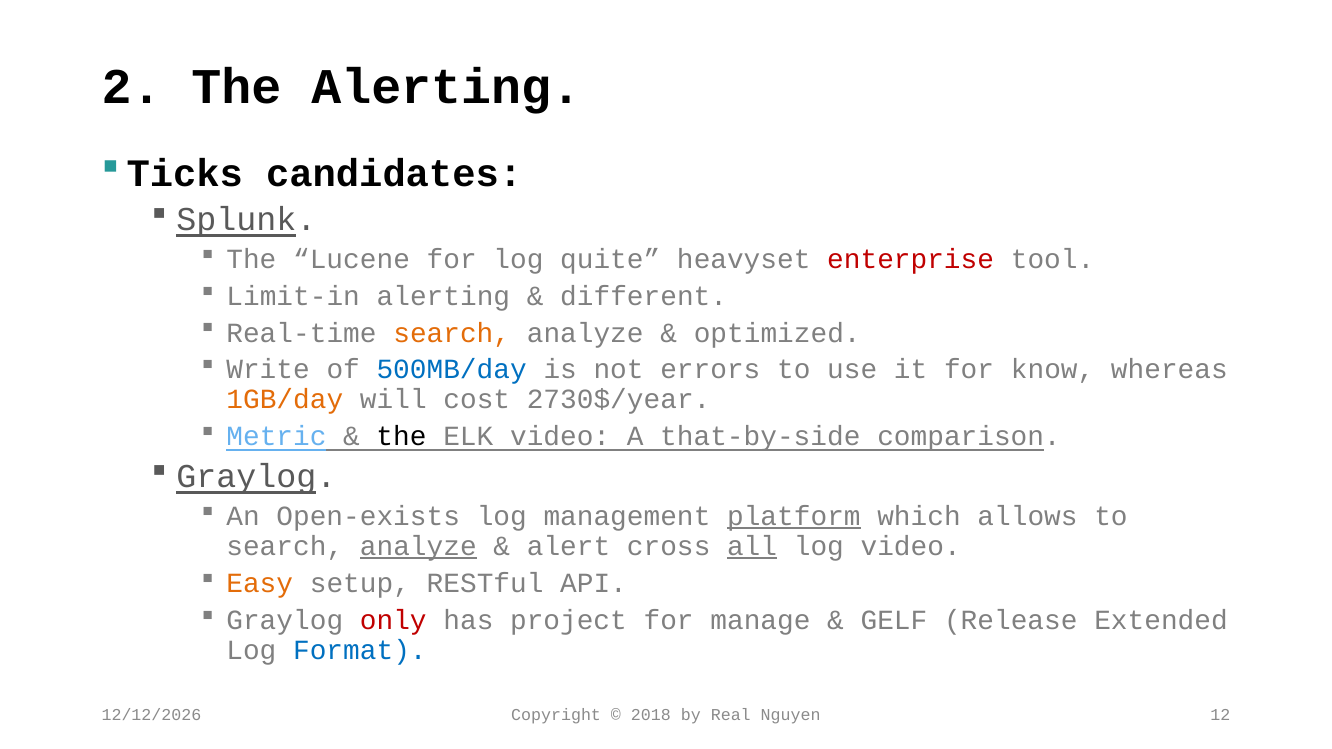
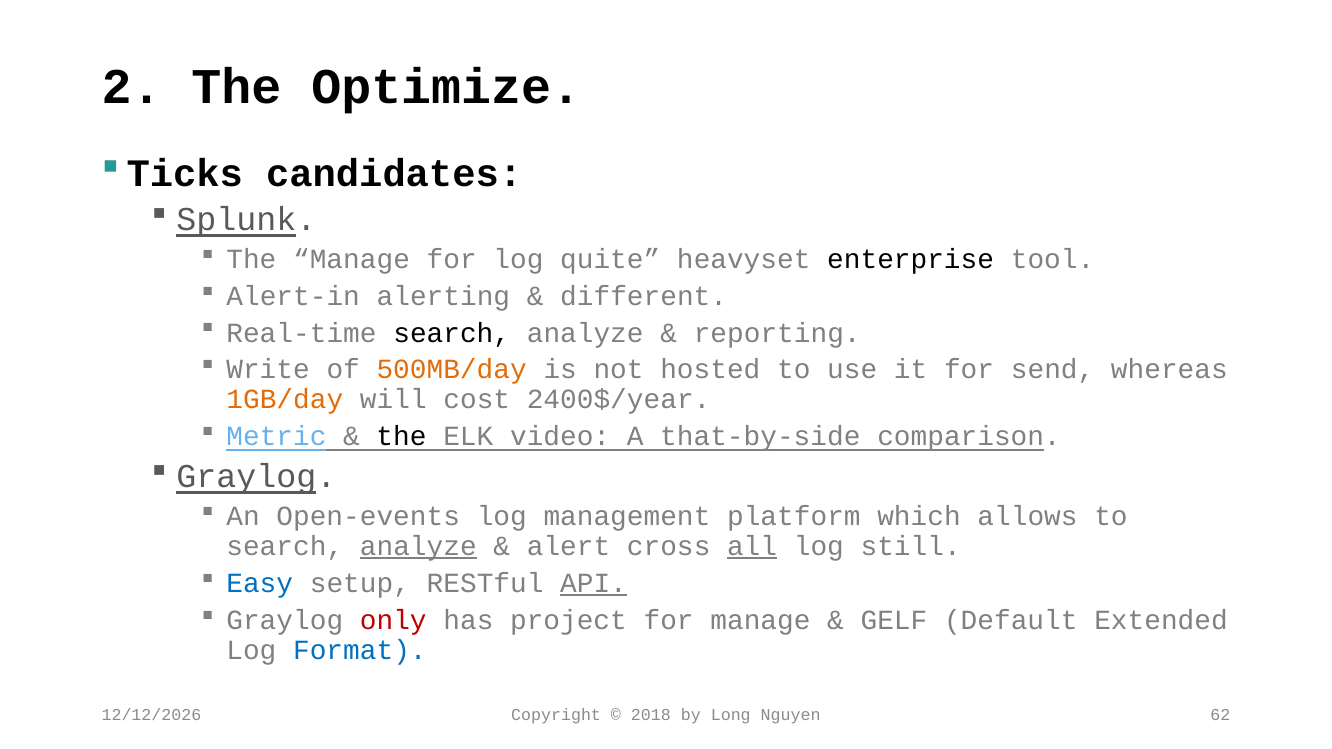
The Alerting: Alerting -> Optimize
The Lucene: Lucene -> Manage
enterprise colour: red -> black
Limit-in: Limit-in -> Alert-in
search at (452, 333) colour: orange -> black
optimized: optimized -> reporting
500MB/day colour: blue -> orange
errors: errors -> hosted
know: know -> send
2730$/year: 2730$/year -> 2400$/year
Open-exists: Open-exists -> Open-events
platform underline: present -> none
log video: video -> still
Easy colour: orange -> blue
API underline: none -> present
Release: Release -> Default
Real: Real -> Long
12: 12 -> 62
